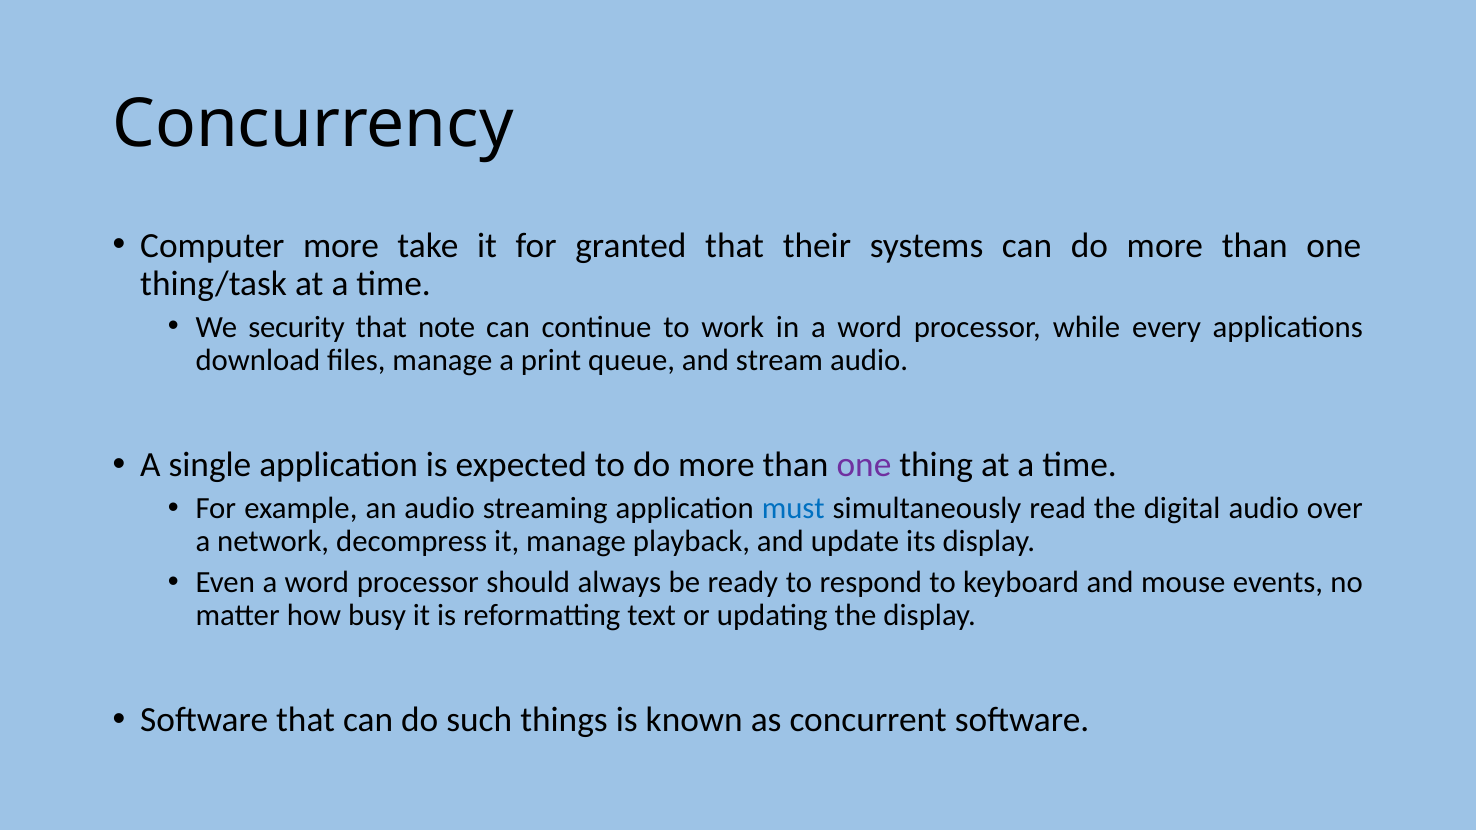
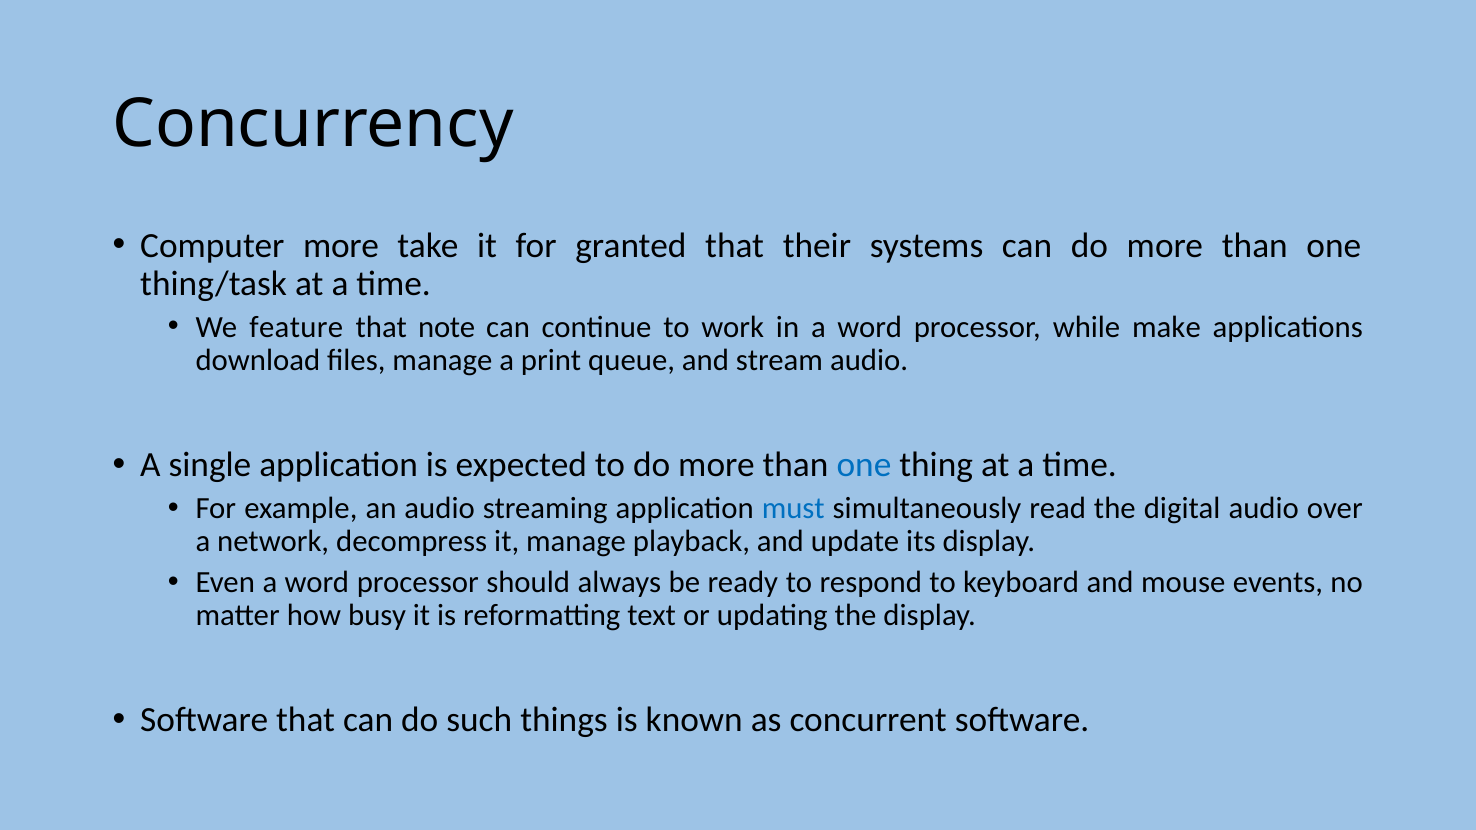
security: security -> feature
every: every -> make
one at (864, 465) colour: purple -> blue
